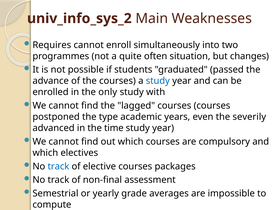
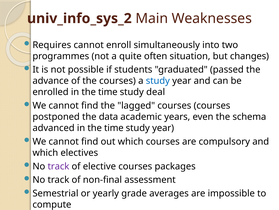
enrolled in the only: only -> time
with: with -> deal
type: type -> data
severily: severily -> schema
track at (58, 166) colour: blue -> purple
